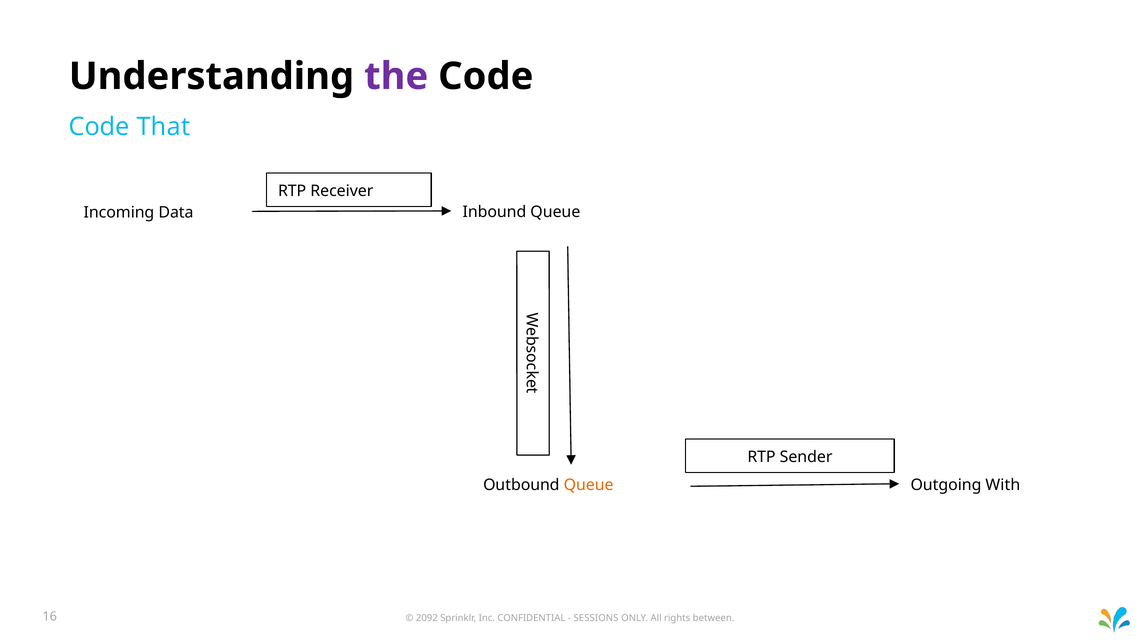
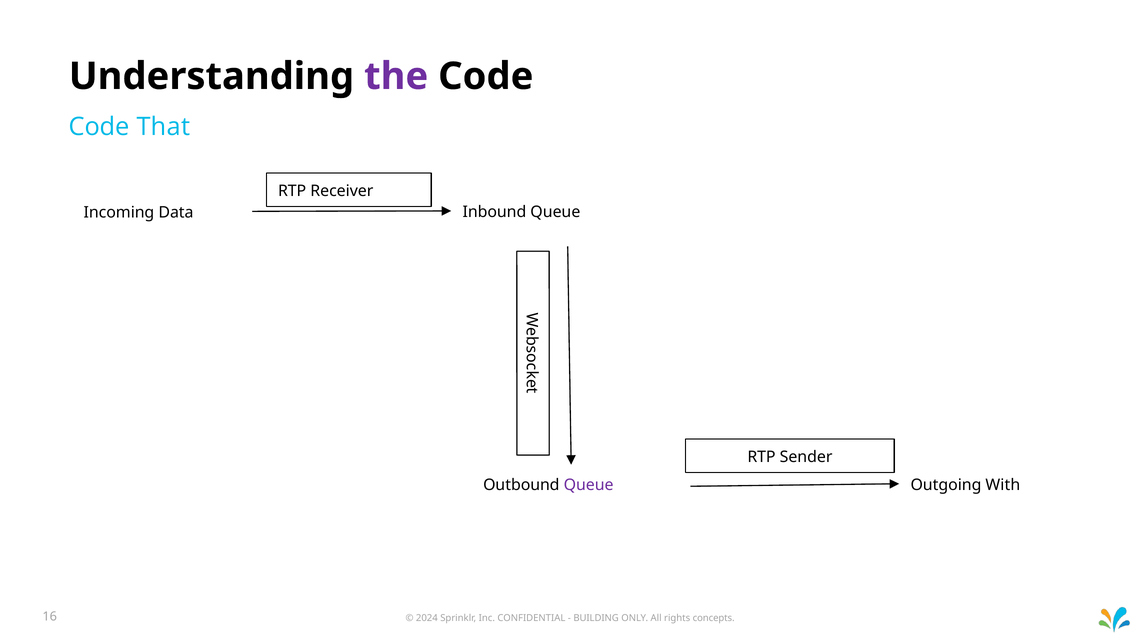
Queue at (589, 485) colour: orange -> purple
2092: 2092 -> 2024
SESSIONS: SESSIONS -> BUILDING
between: between -> concepts
